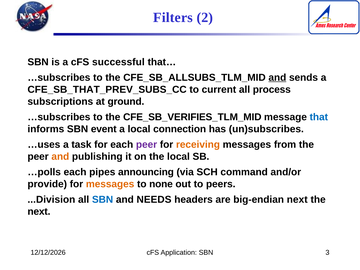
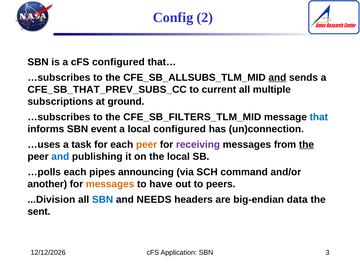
Filters: Filters -> Config
cFS successful: successful -> configured
process: process -> multiple
CFE_SB_VERIFIES_TLM_MID: CFE_SB_VERIFIES_TLM_MID -> CFE_SB_FILTERS_TLM_MID
local connection: connection -> configured
un)subscribes: un)subscribes -> un)connection
peer at (147, 145) colour: purple -> orange
receiving colour: orange -> purple
the at (306, 145) underline: none -> present
and at (60, 157) colour: orange -> blue
provide: provide -> another
none: none -> have
big-endian next: next -> data
next at (39, 212): next -> sent
